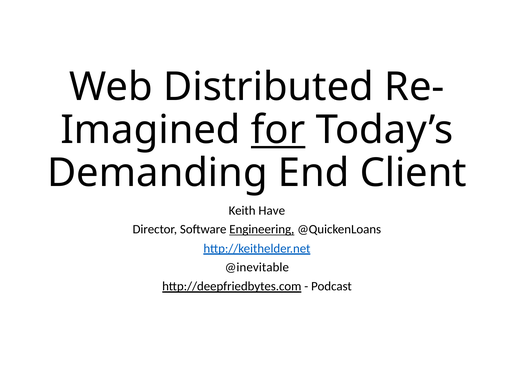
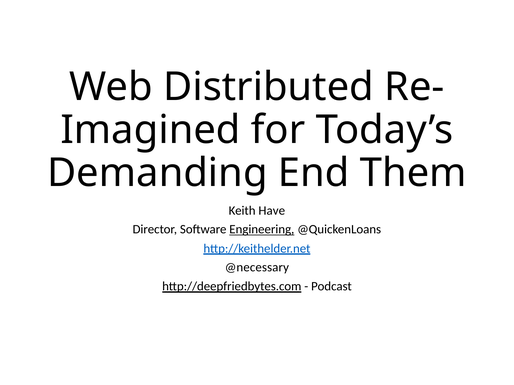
for underline: present -> none
Client: Client -> Them
@inevitable: @inevitable -> @necessary
